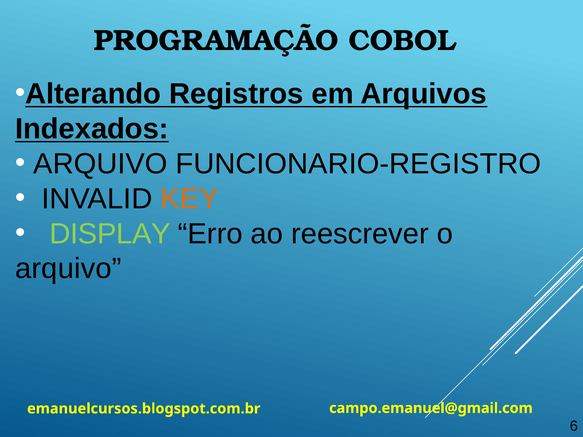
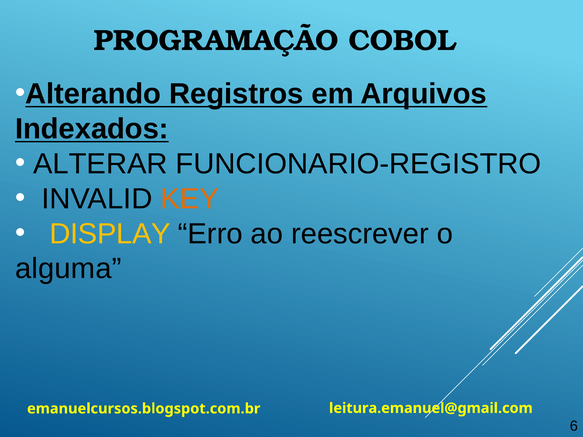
ARQUIVO at (100, 164): ARQUIVO -> ALTERAR
DISPLAY colour: light green -> yellow
arquivo at (68, 269): arquivo -> alguma
campo.emanuel@gmail.com: campo.emanuel@gmail.com -> leitura.emanuel@gmail.com
